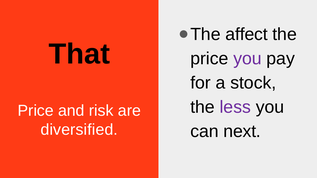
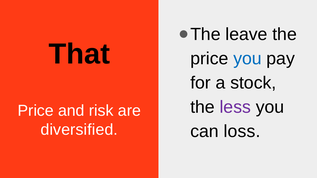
affect: affect -> leave
you at (247, 59) colour: purple -> blue
next: next -> loss
